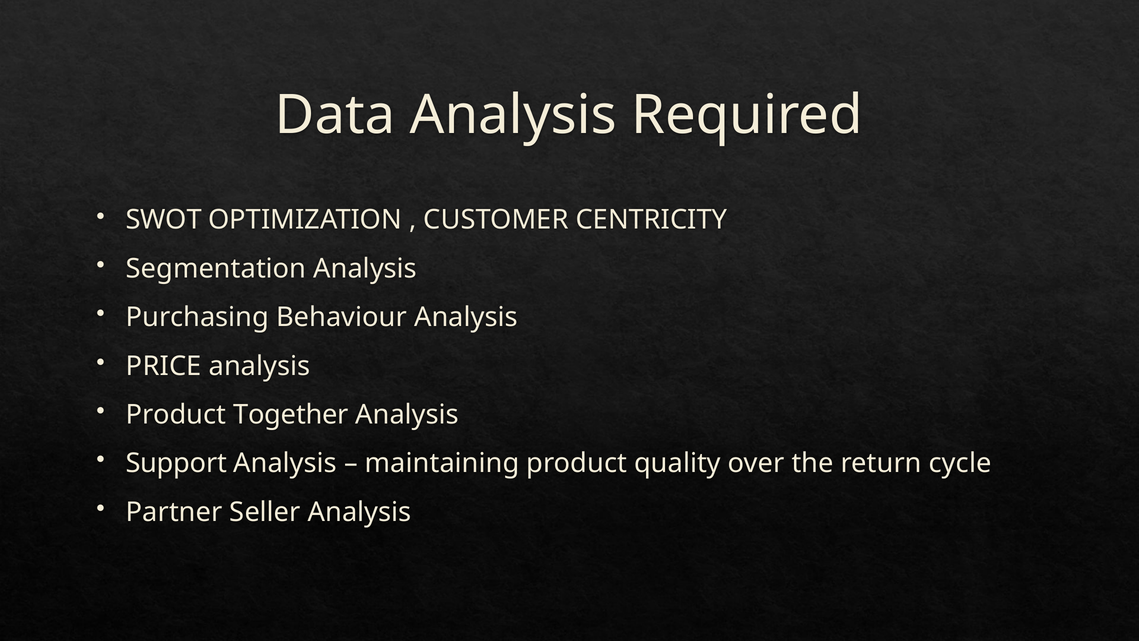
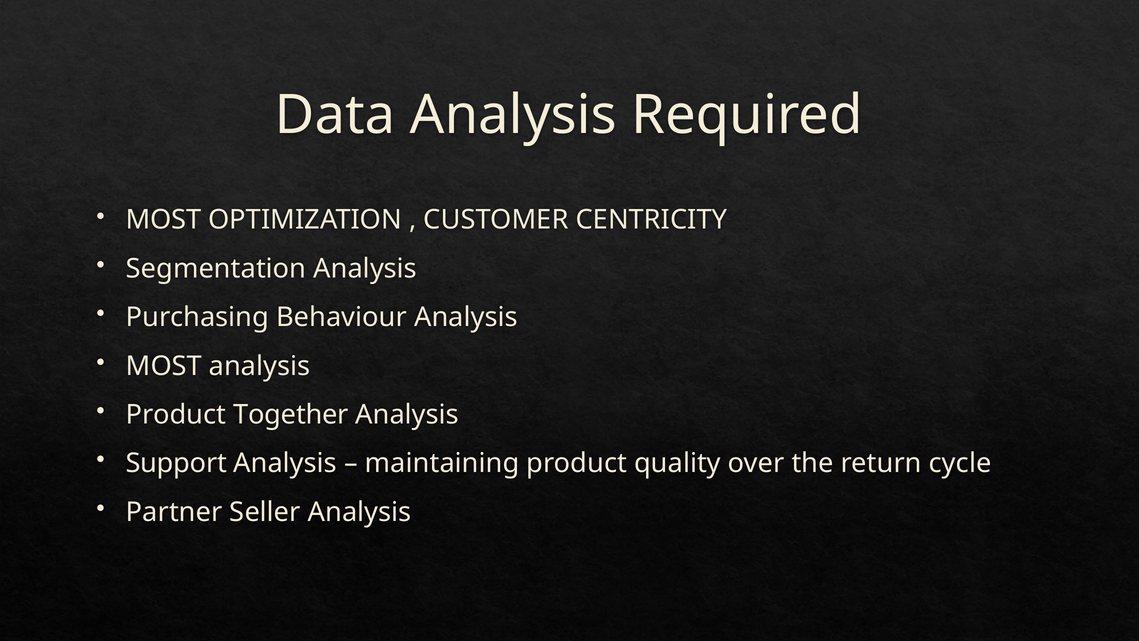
SWOT at (164, 220): SWOT -> MOST
PRICE at (164, 366): PRICE -> MOST
